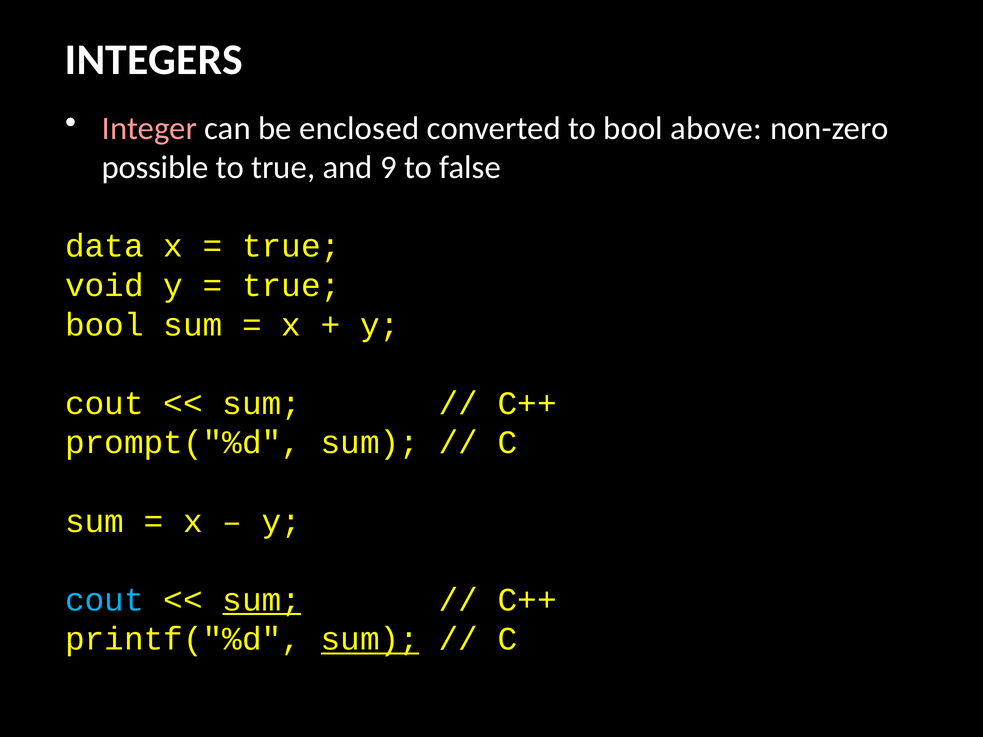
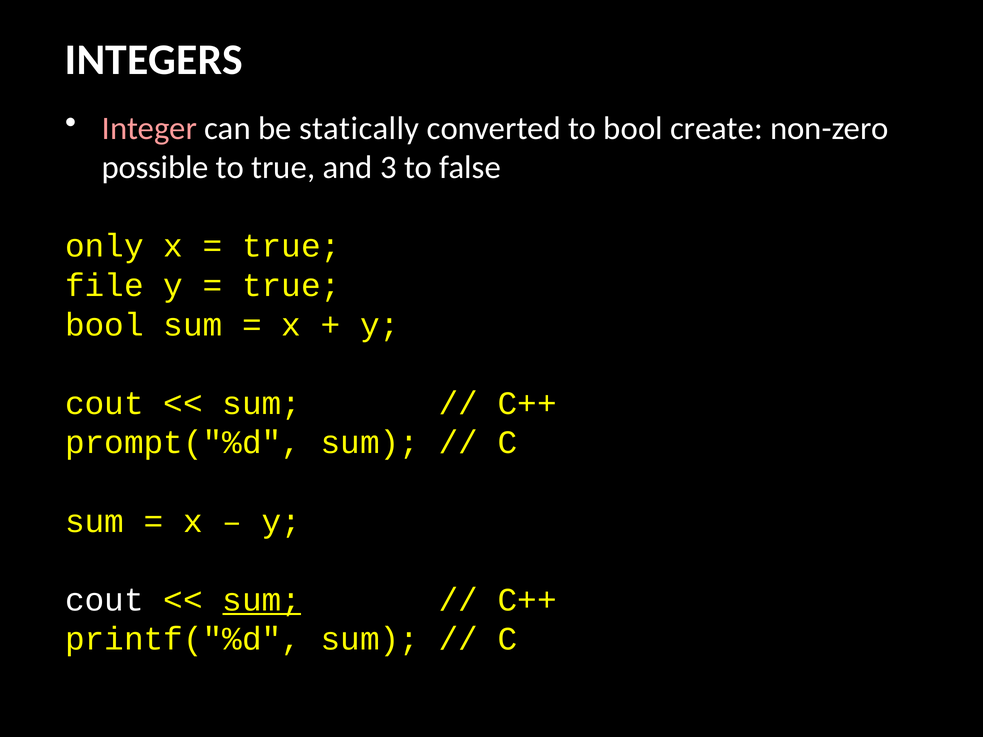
enclosed: enclosed -> statically
above: above -> create
9: 9 -> 3
data: data -> only
void: void -> file
cout at (104, 600) colour: light blue -> white
sum at (370, 639) underline: present -> none
